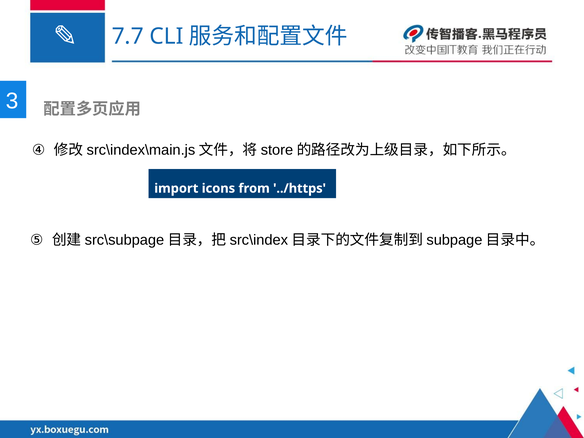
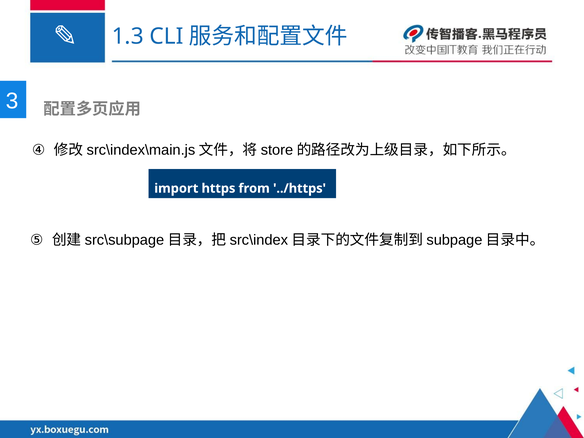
7.7: 7.7 -> 1.3
icons: icons -> https
